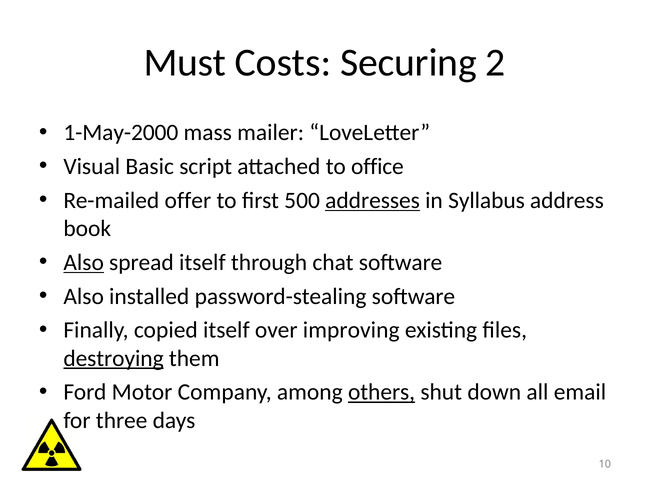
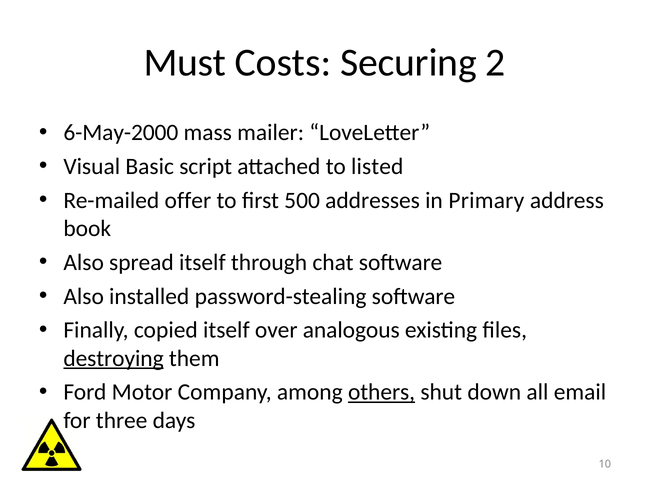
1-May-2000: 1-May-2000 -> 6-May-2000
office: office -> listed
addresses underline: present -> none
Syllabus: Syllabus -> Primary
Also at (84, 263) underline: present -> none
improving: improving -> analogous
